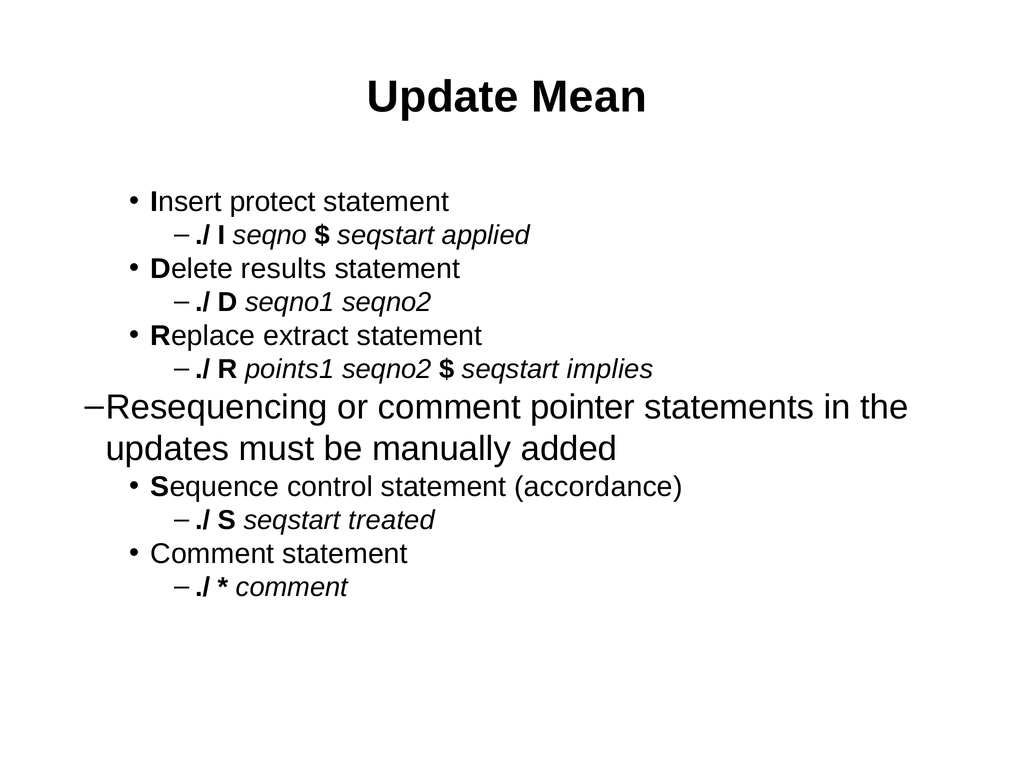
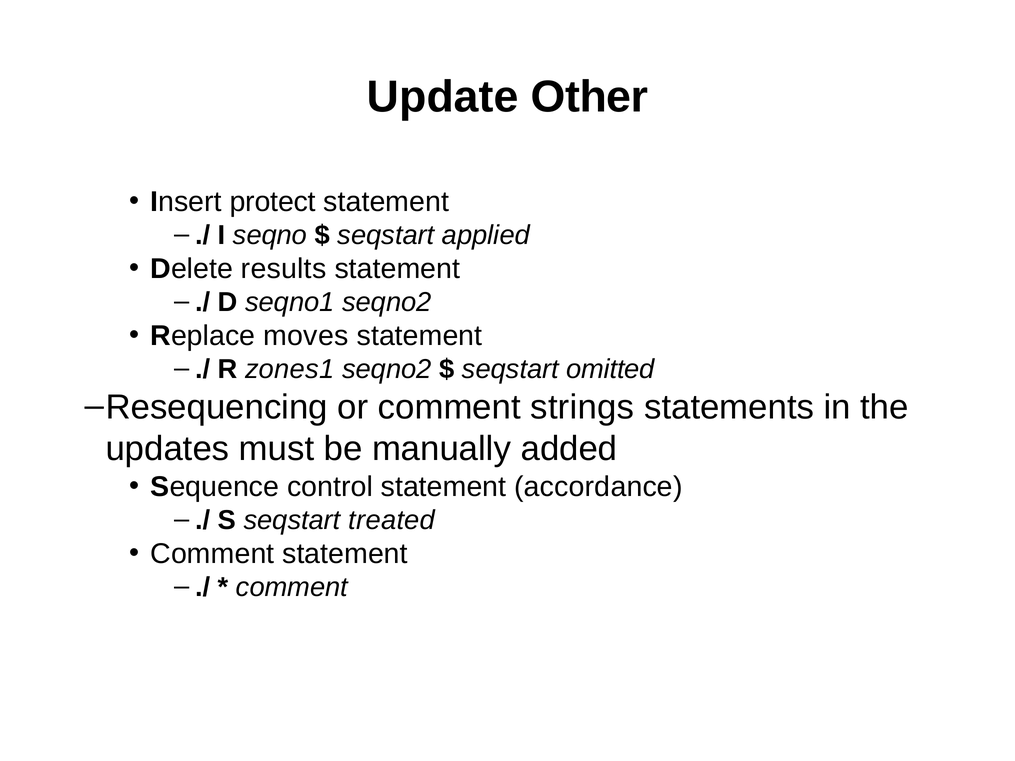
Mean: Mean -> Other
extract: extract -> moves
points1: points1 -> zones1
implies: implies -> omitted
pointer: pointer -> strings
